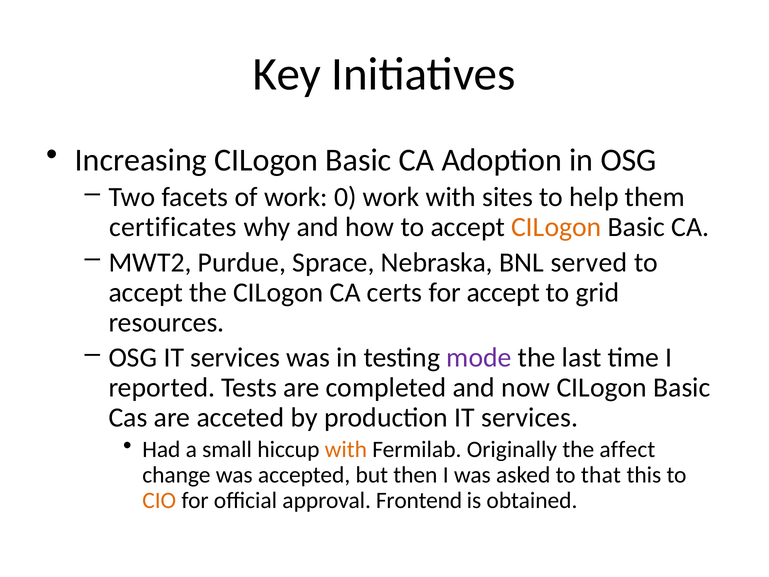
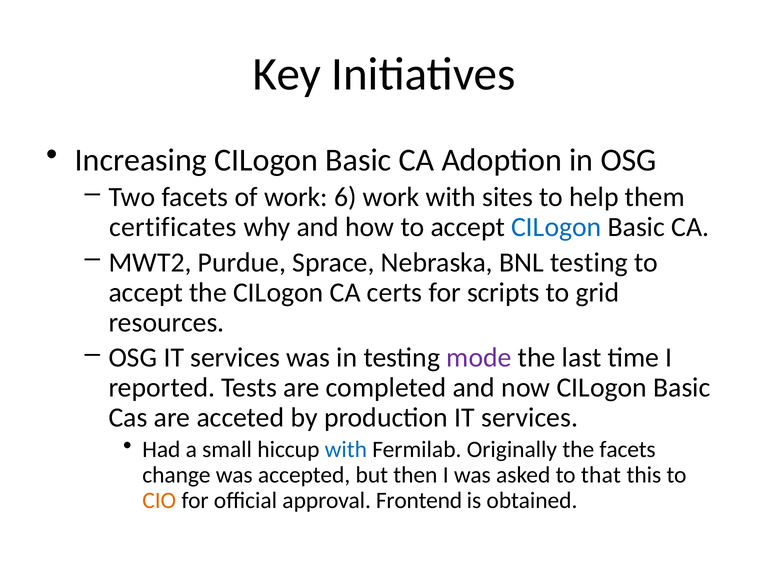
0: 0 -> 6
CILogon at (556, 227) colour: orange -> blue
BNL served: served -> testing
for accept: accept -> scripts
with at (346, 449) colour: orange -> blue
the affect: affect -> facets
